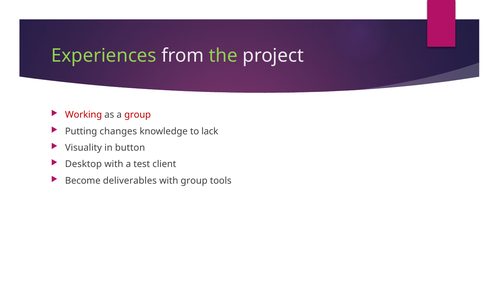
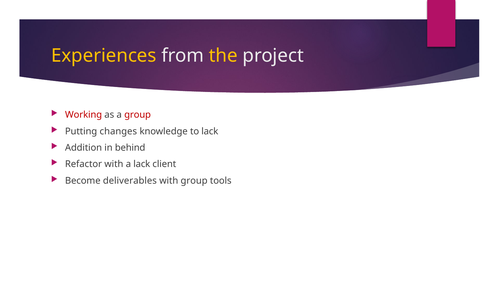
Experiences colour: light green -> yellow
the colour: light green -> yellow
Visuality: Visuality -> Addition
button: button -> behind
Desktop: Desktop -> Refactor
a test: test -> lack
